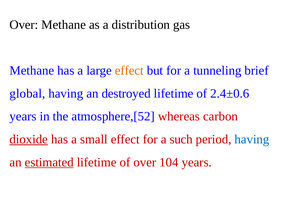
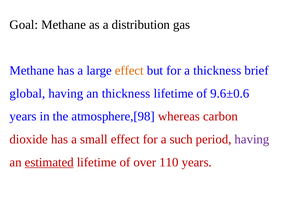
Over at (24, 25): Over -> Goal
a tunneling: tunneling -> thickness
an destroyed: destroyed -> thickness
2.4±0.6: 2.4±0.6 -> 9.6±0.6
atmosphere,[52: atmosphere,[52 -> atmosphere,[98
dioxide underline: present -> none
having at (252, 139) colour: blue -> purple
104: 104 -> 110
